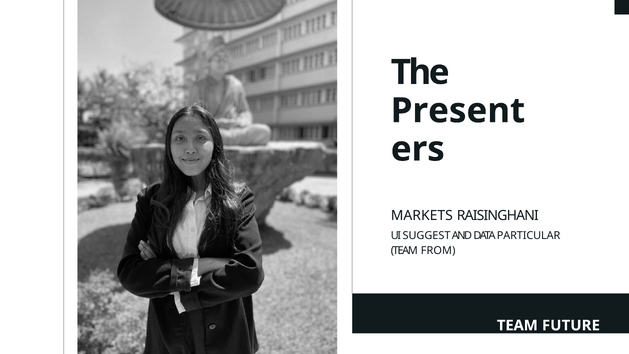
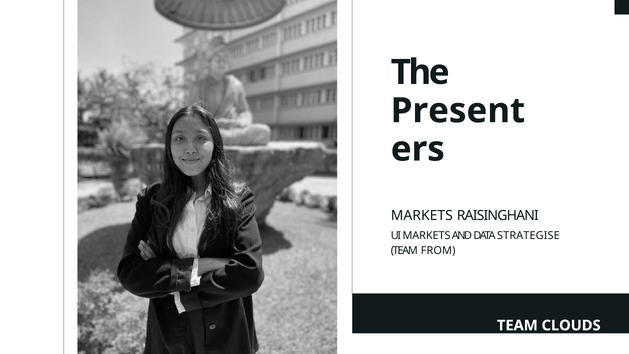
UI SUGGEST: SUGGEST -> MARKETS
PARTICULAR: PARTICULAR -> STRATEGISE
FUTURE: FUTURE -> CLOUDS
